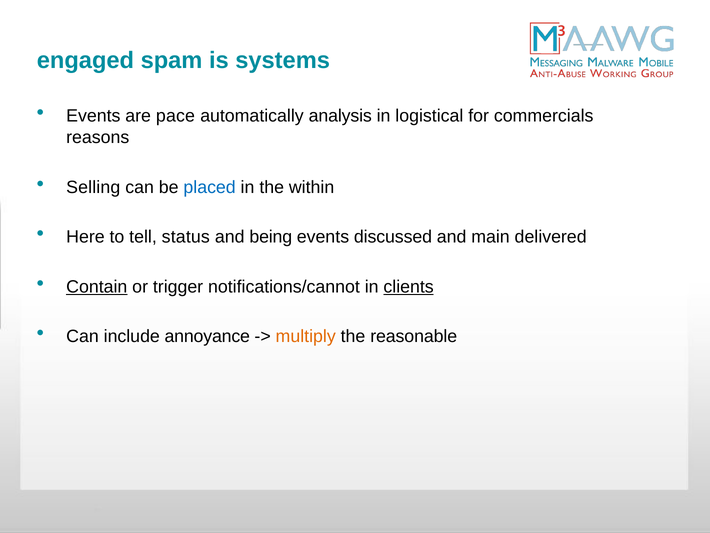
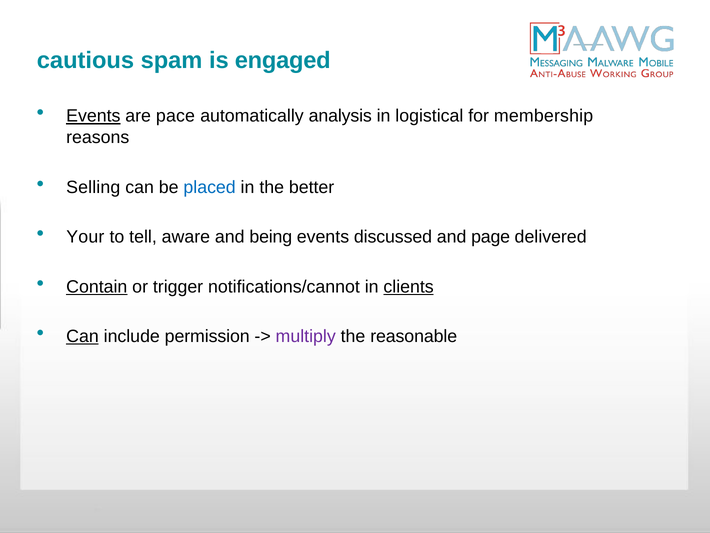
engaged: engaged -> cautious
systems: systems -> engaged
Events at (93, 116) underline: none -> present
commercials: commercials -> membership
within: within -> better
Here: Here -> Your
status: status -> aware
main: main -> page
Can at (83, 336) underline: none -> present
annoyance: annoyance -> permission
multiply colour: orange -> purple
